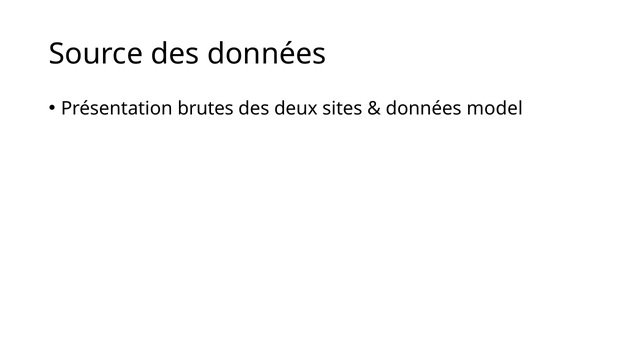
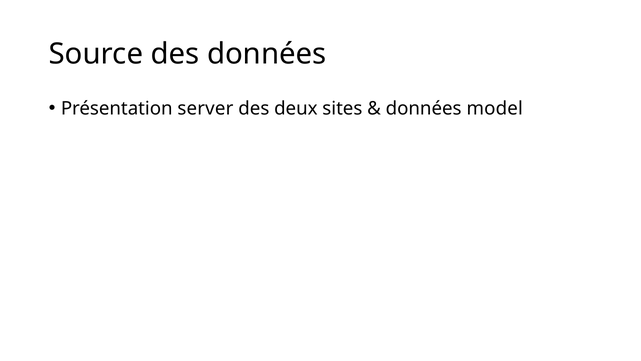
brutes: brutes -> server
